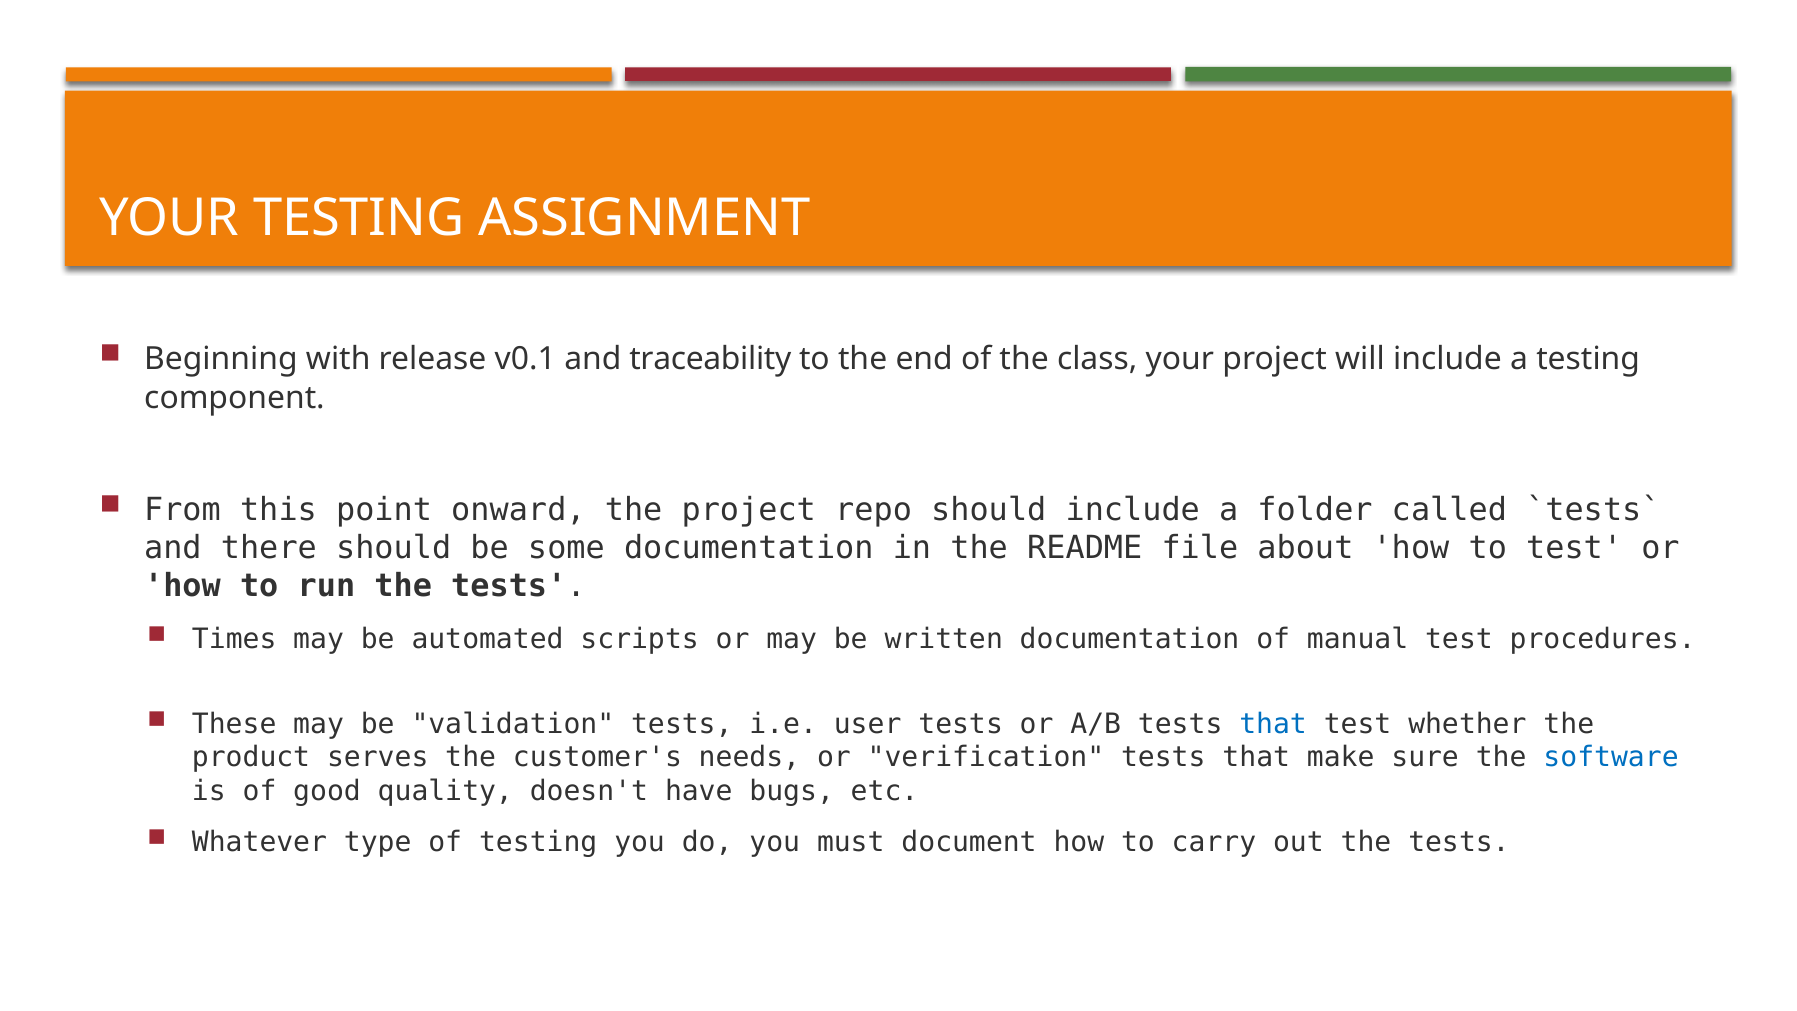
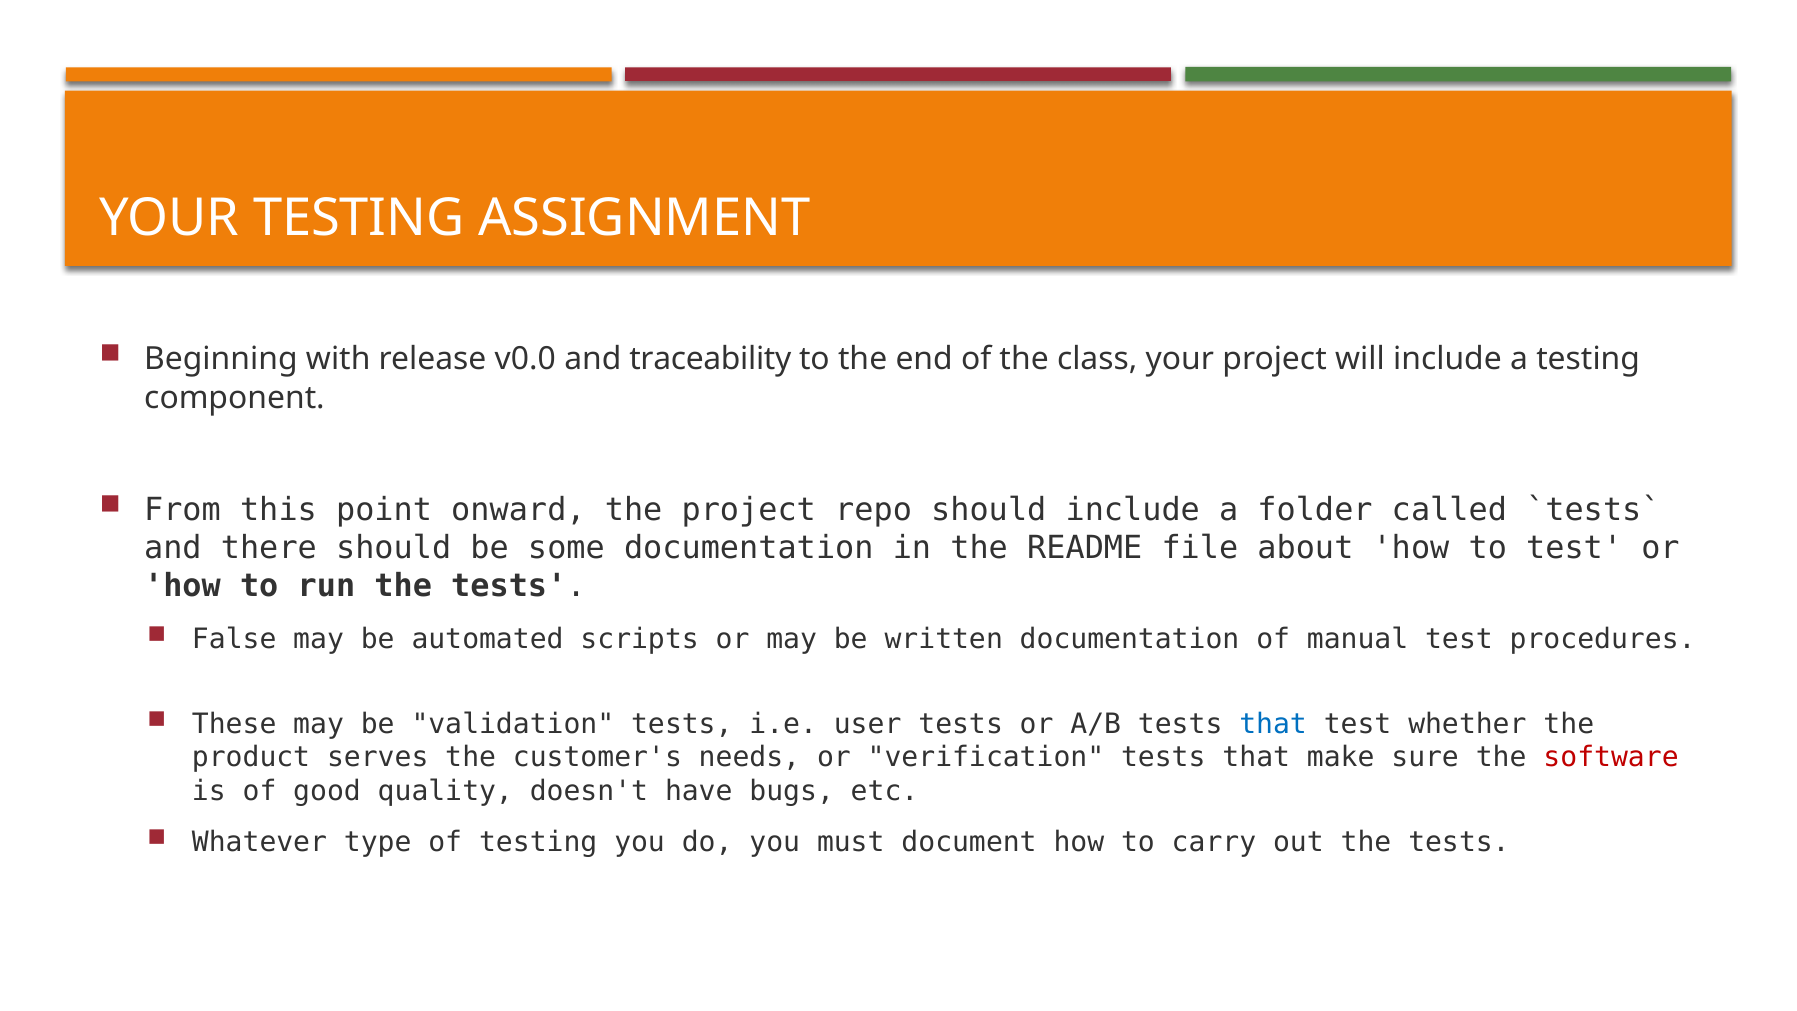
v0.1: v0.1 -> v0.0
Times: Times -> False
software colour: blue -> red
